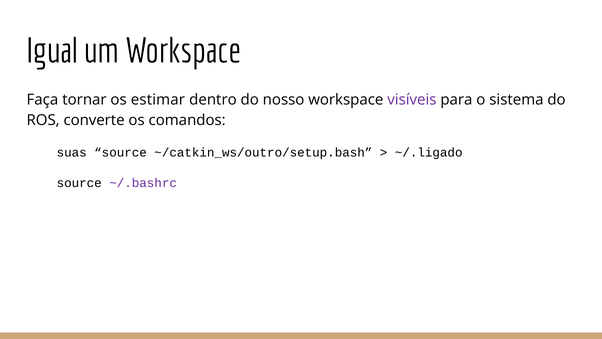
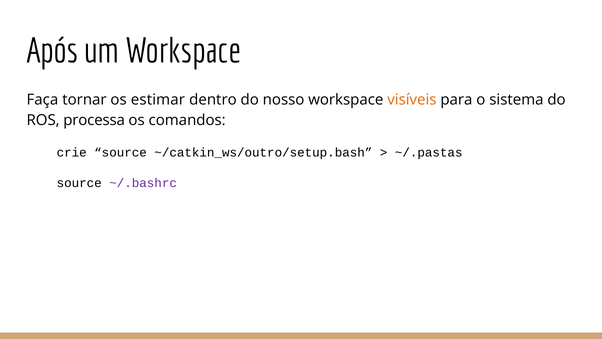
Igual: Igual -> Após
visíveis colour: purple -> orange
converte: converte -> processa
suas: suas -> crie
~/.ligado: ~/.ligado -> ~/.pastas
